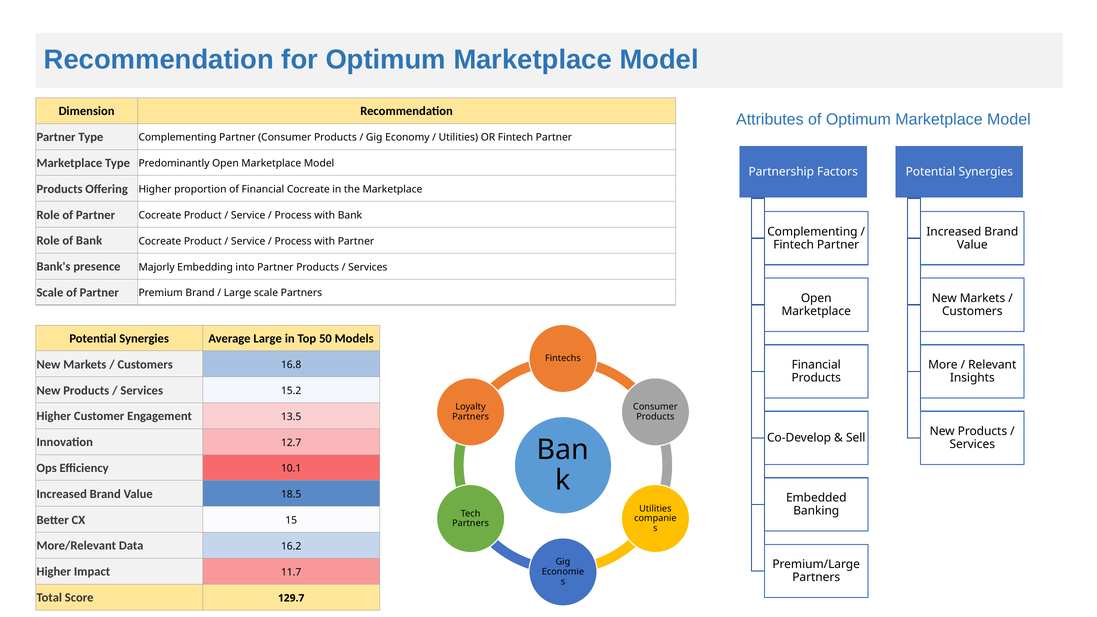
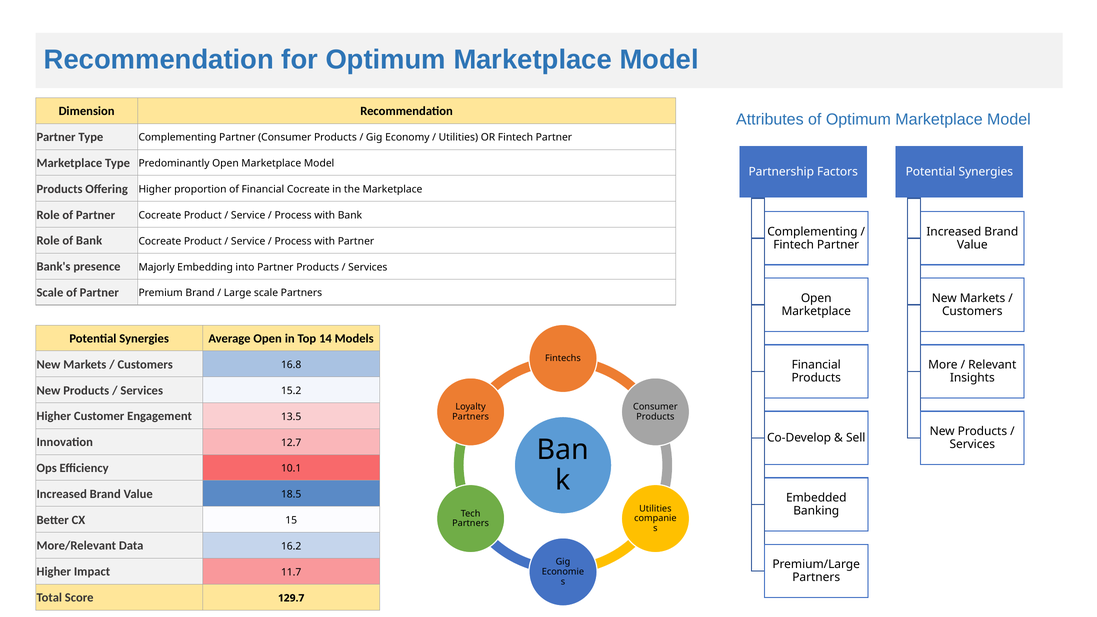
Average Large: Large -> Open
50: 50 -> 14
